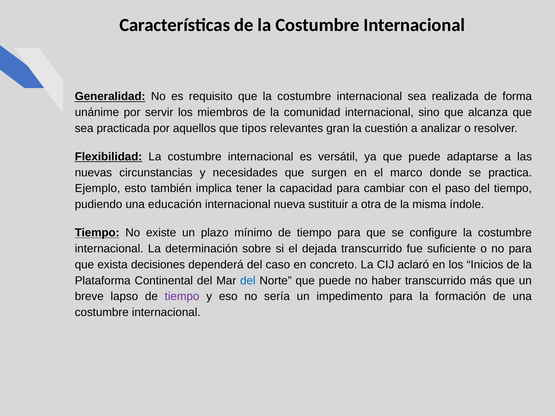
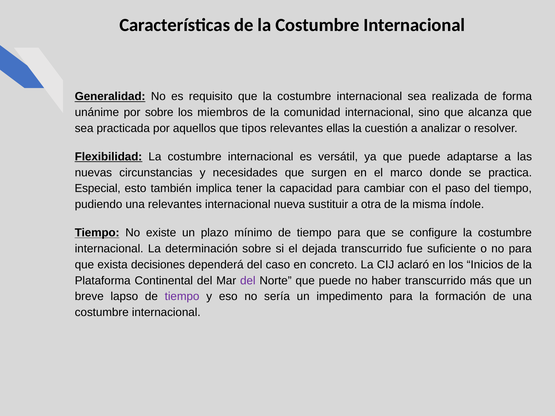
por servir: servir -> sobre
gran: gran -> ellas
Ejemplo: Ejemplo -> Especial
una educación: educación -> relevantes
del at (248, 281) colour: blue -> purple
